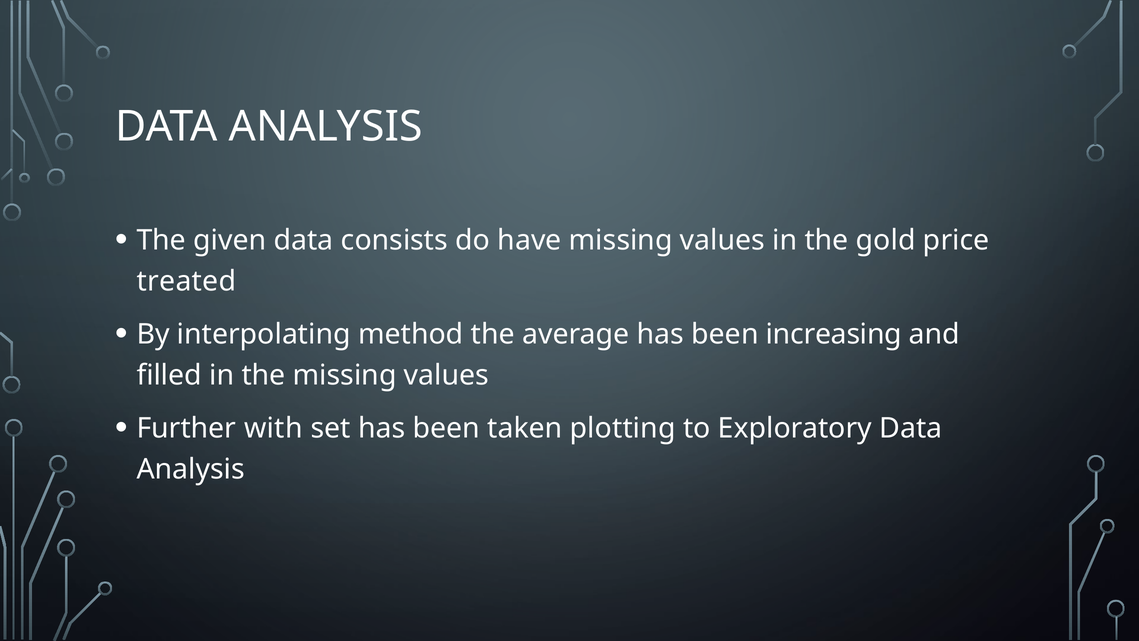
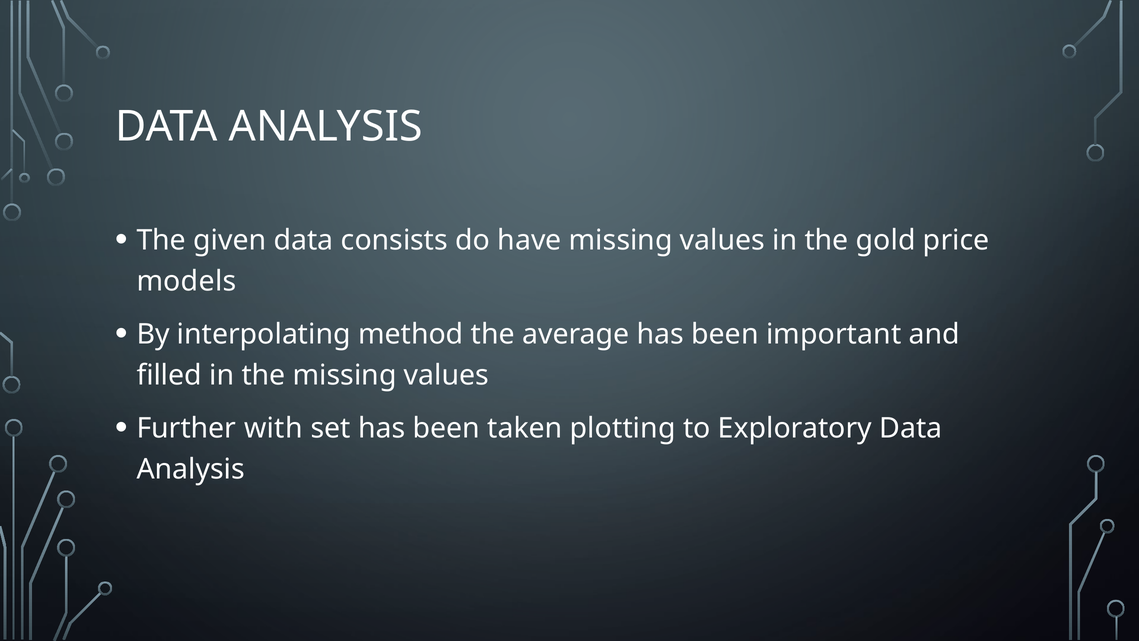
treated: treated -> models
increasing: increasing -> important
